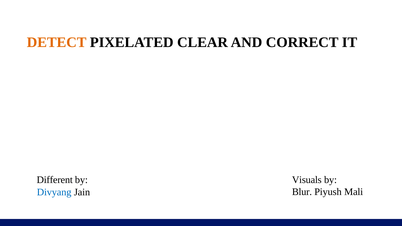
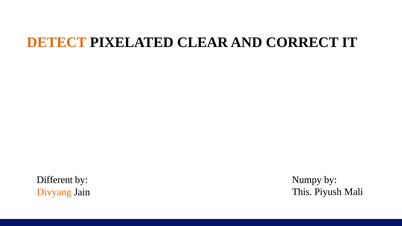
Visuals: Visuals -> Numpy
Blur: Blur -> This
Divyang colour: blue -> orange
